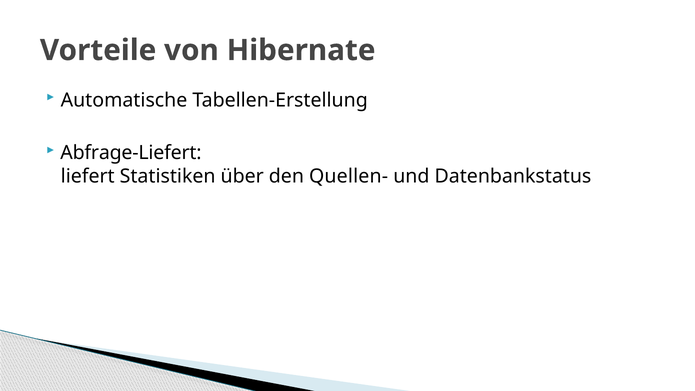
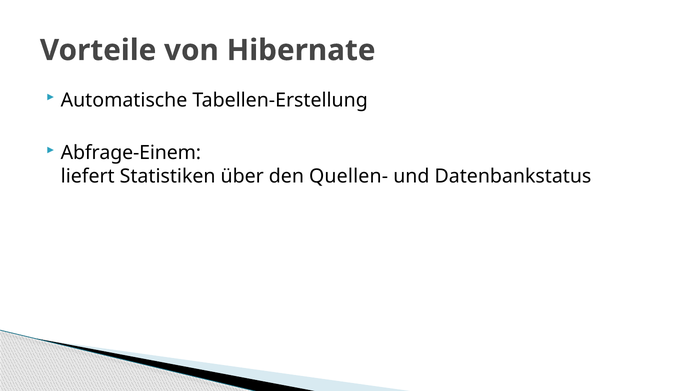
Abfrage-Liefert: Abfrage-Liefert -> Abfrage-Einem
